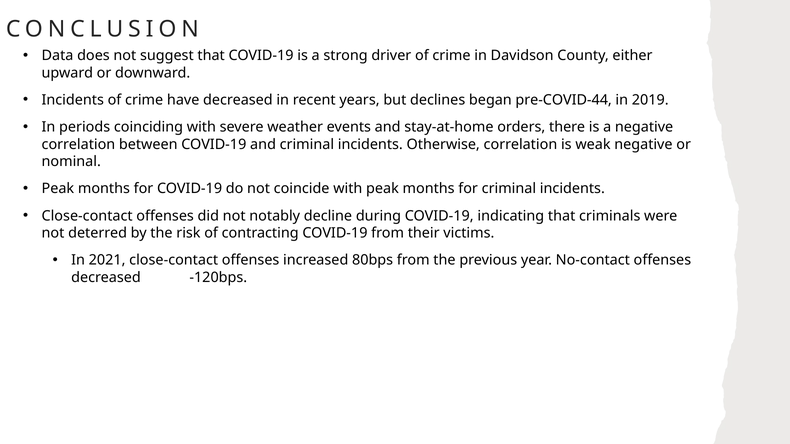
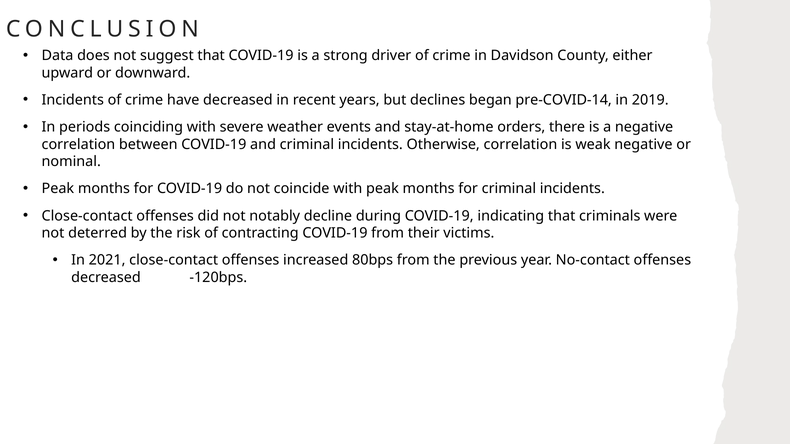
pre-COVID-44: pre-COVID-44 -> pre-COVID-14
